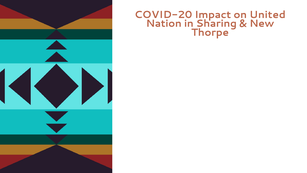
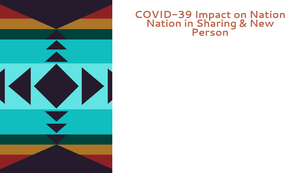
COVID-20: COVID-20 -> COVID-39
on United: United -> Nation
Thorpe: Thorpe -> Person
